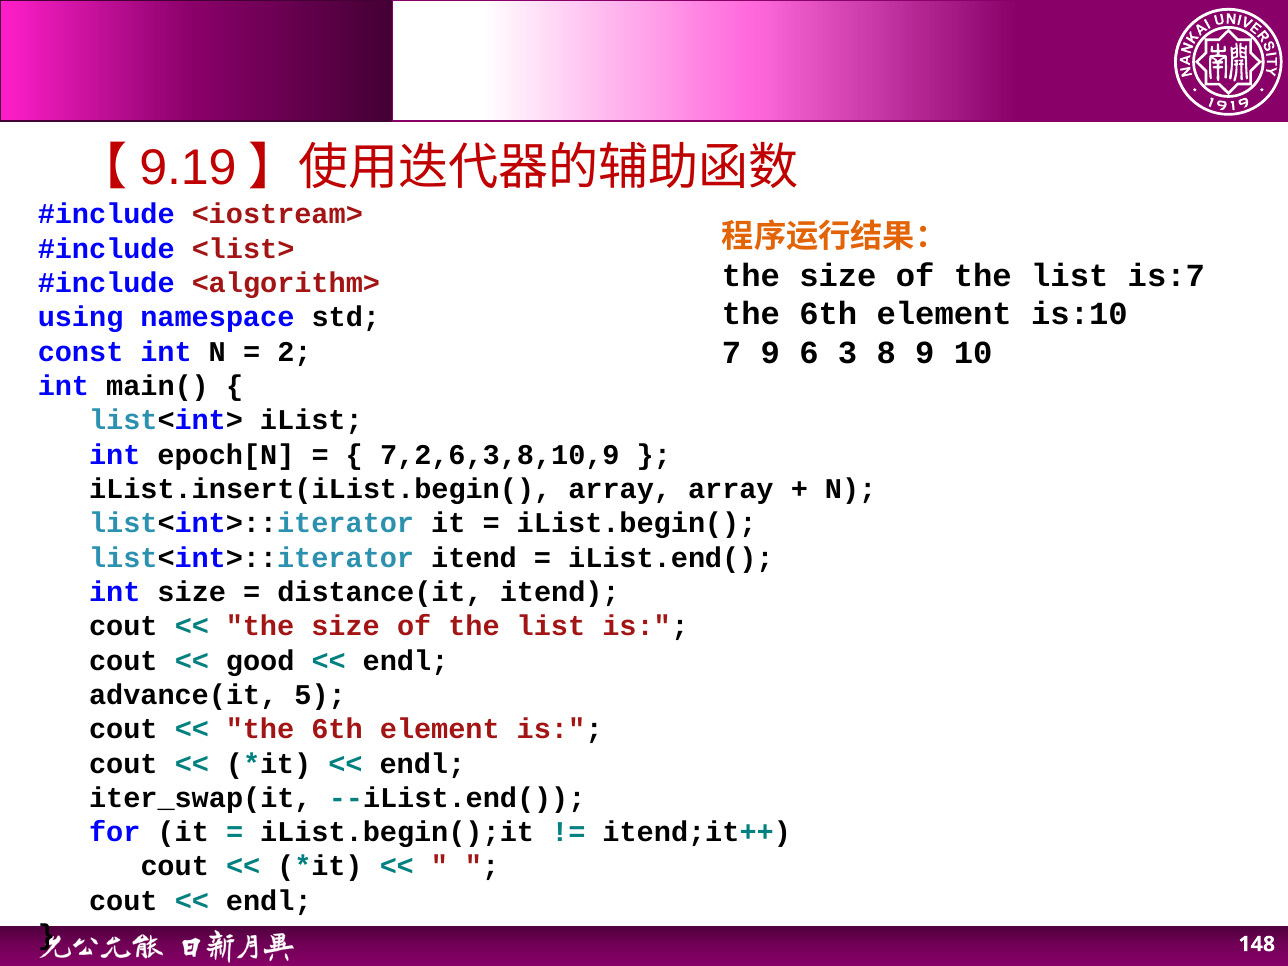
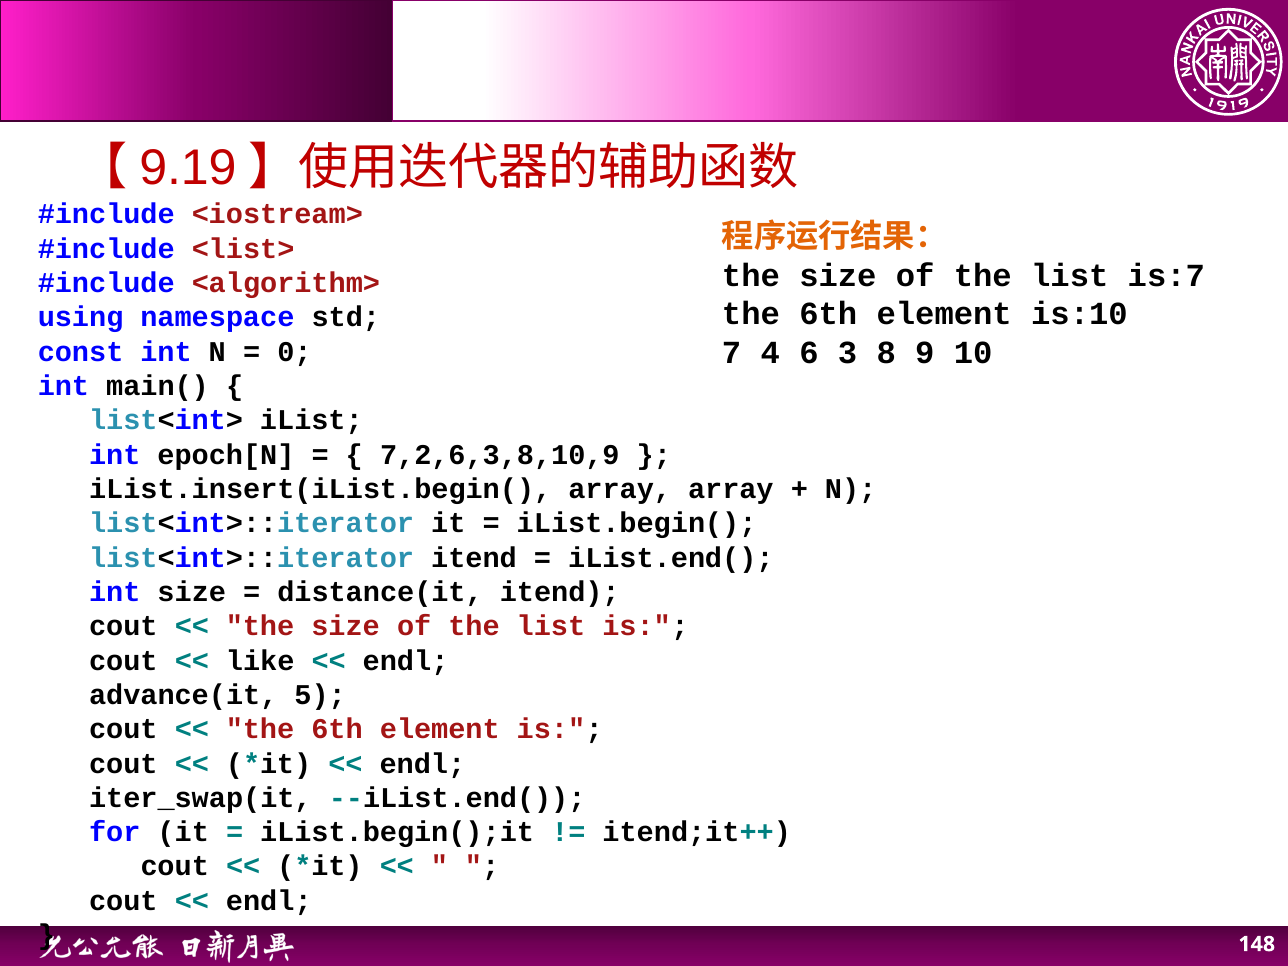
2: 2 -> 0
7 9: 9 -> 4
good: good -> like
